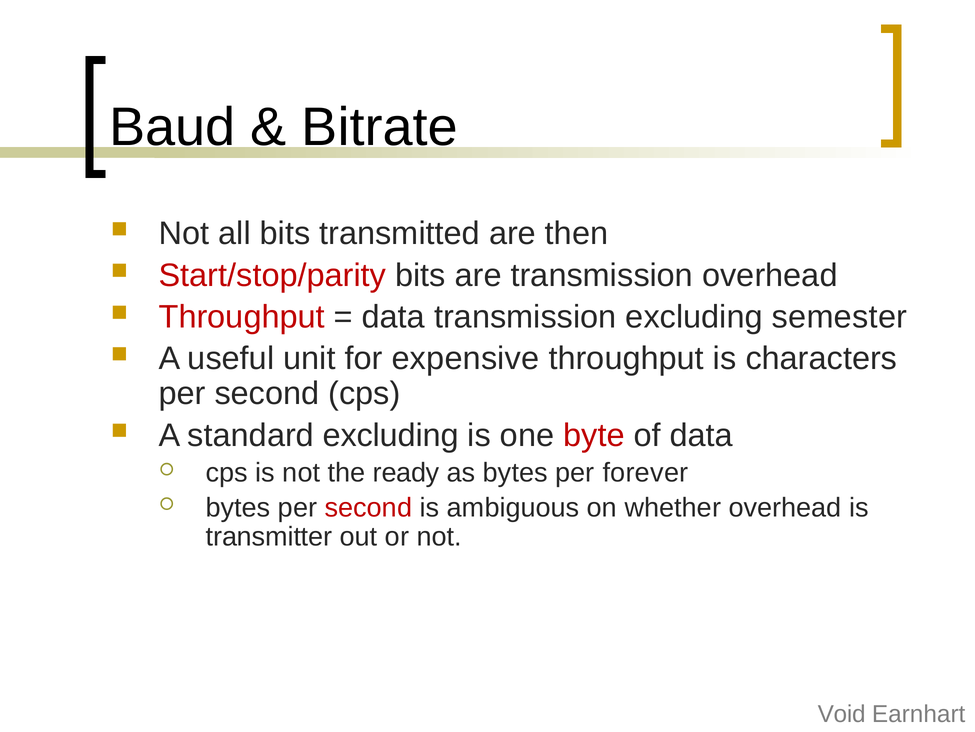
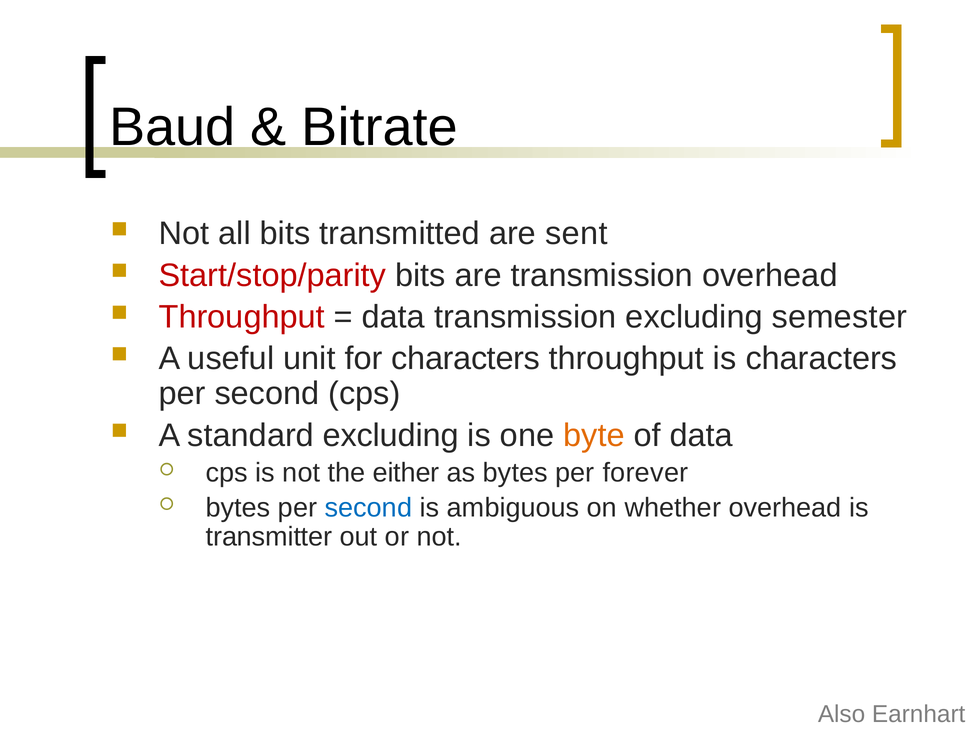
then: then -> sent
for expensive: expensive -> characters
byte colour: red -> orange
ready: ready -> either
second at (368, 507) colour: red -> blue
Void: Void -> Also
